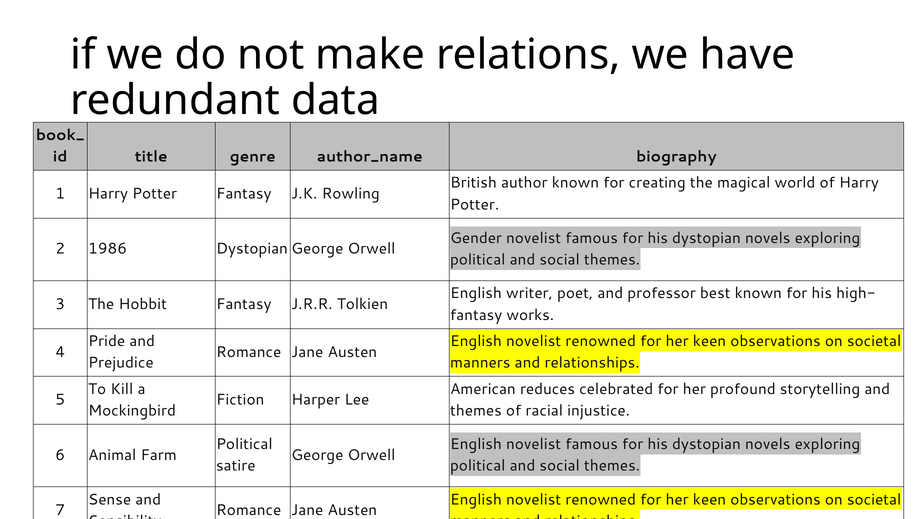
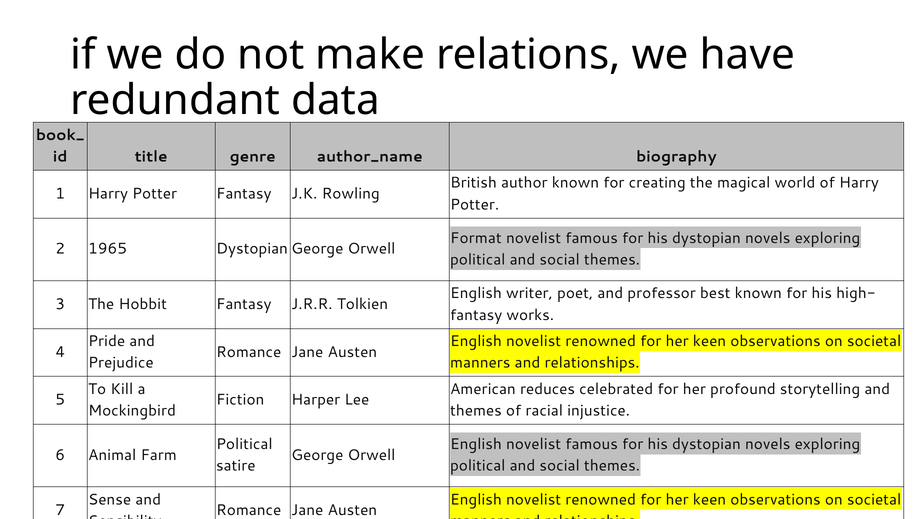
Gender: Gender -> Format
1986: 1986 -> 1965
